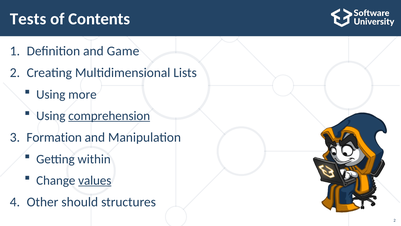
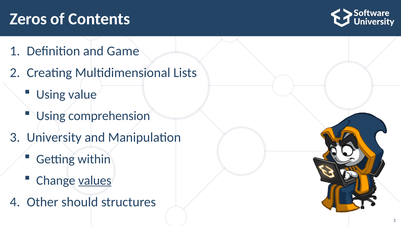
Tests: Tests -> Zeros
more: more -> value
comprehension underline: present -> none
Formation: Formation -> University
